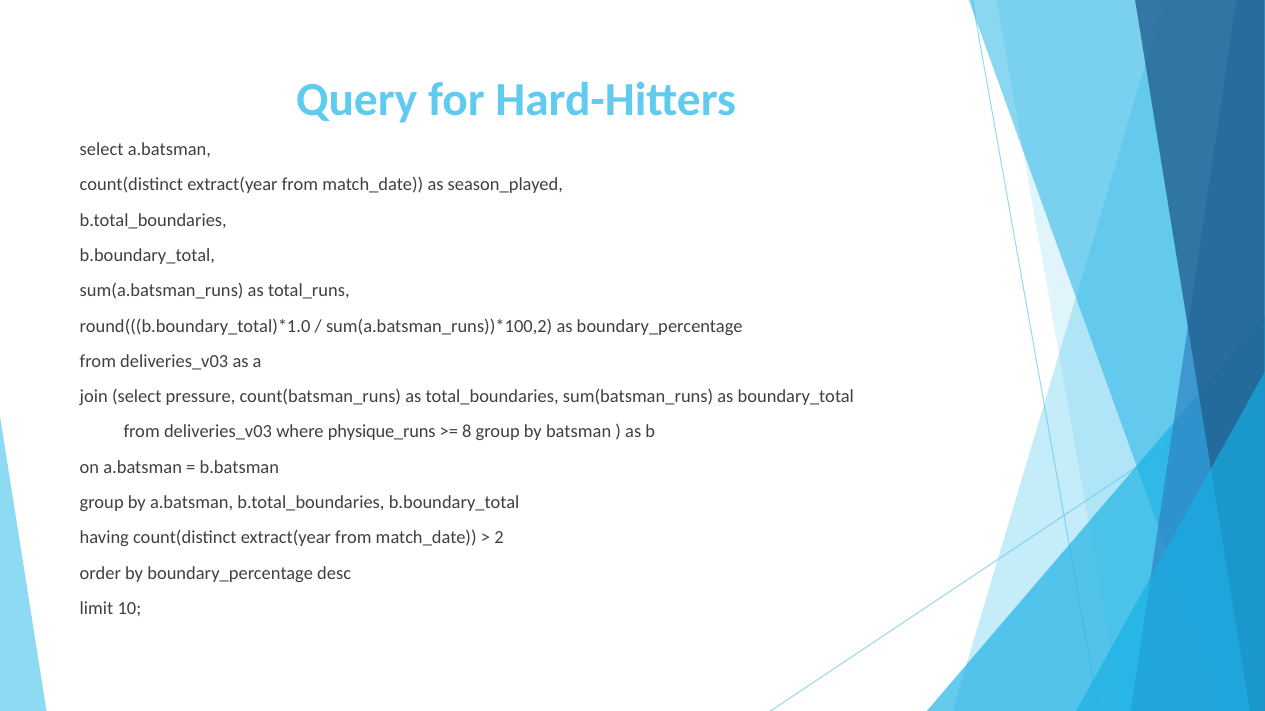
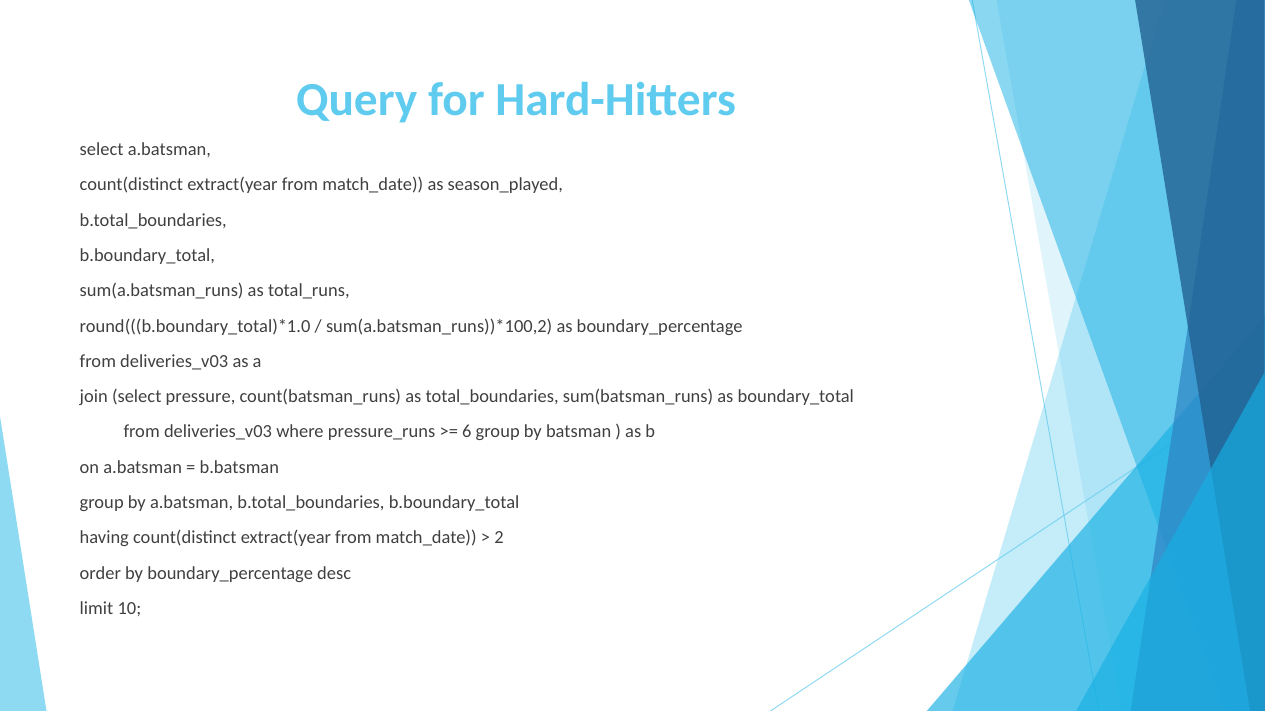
physique_runs: physique_runs -> pressure_runs
8: 8 -> 6
